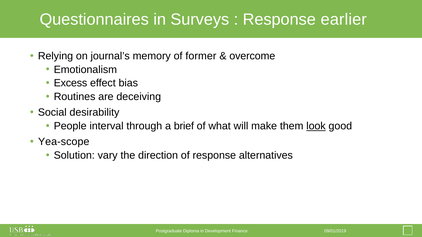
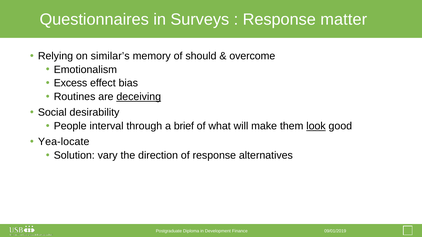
earlier: earlier -> matter
journal’s: journal’s -> similar’s
former: former -> should
deceiving underline: none -> present
Yea-scope: Yea-scope -> Yea-locate
